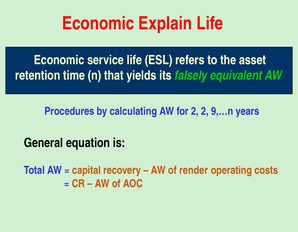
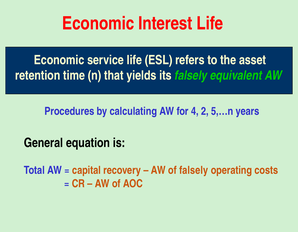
Explain: Explain -> Interest
for 2: 2 -> 4
9,…n: 9,…n -> 5,…n
of render: render -> falsely
